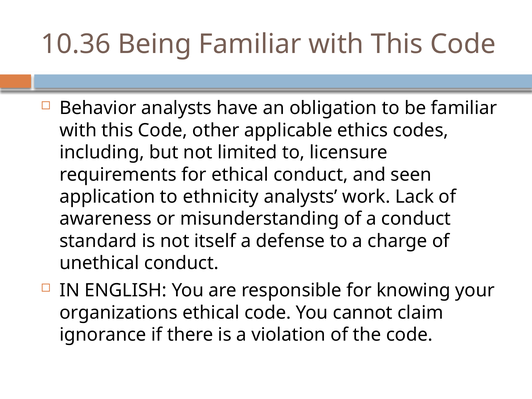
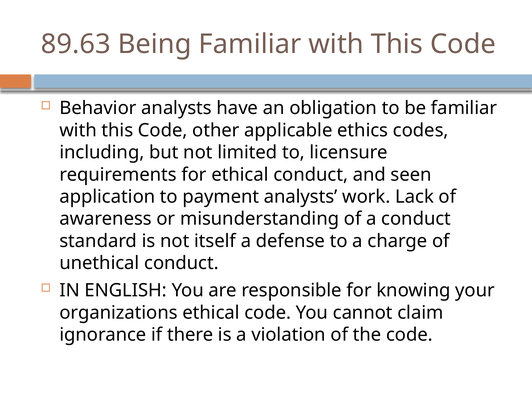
10.36: 10.36 -> 89.63
ethnicity: ethnicity -> payment
